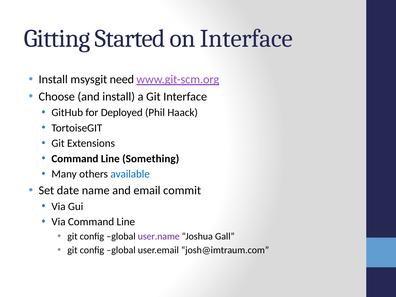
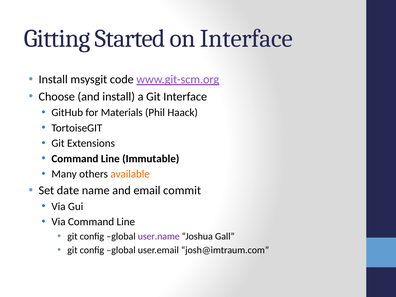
need: need -> code
Deployed: Deployed -> Materials
Something: Something -> Immutable
available colour: blue -> orange
